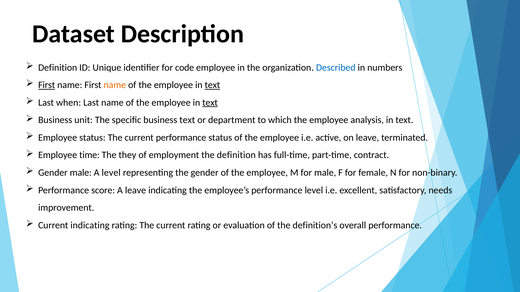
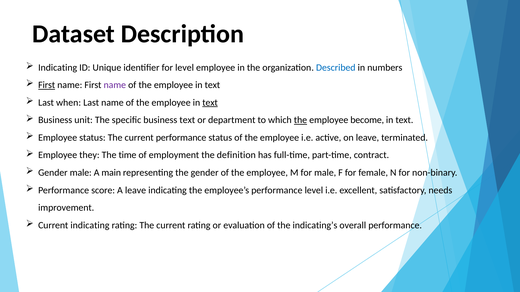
Definition at (58, 68): Definition -> Indicating
for code: code -> level
name at (115, 85) colour: orange -> purple
text at (212, 85) underline: present -> none
the at (300, 120) underline: none -> present
analysis: analysis -> become
time: time -> they
they: they -> time
A level: level -> main
definition’s: definition’s -> indicating’s
